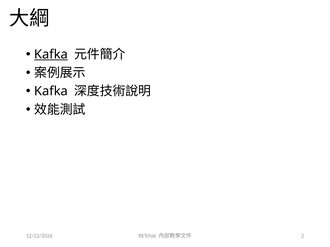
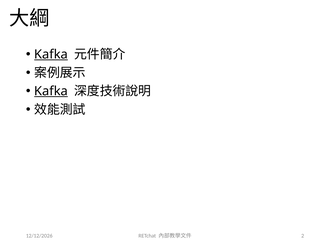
Kafka at (51, 91) underline: none -> present
